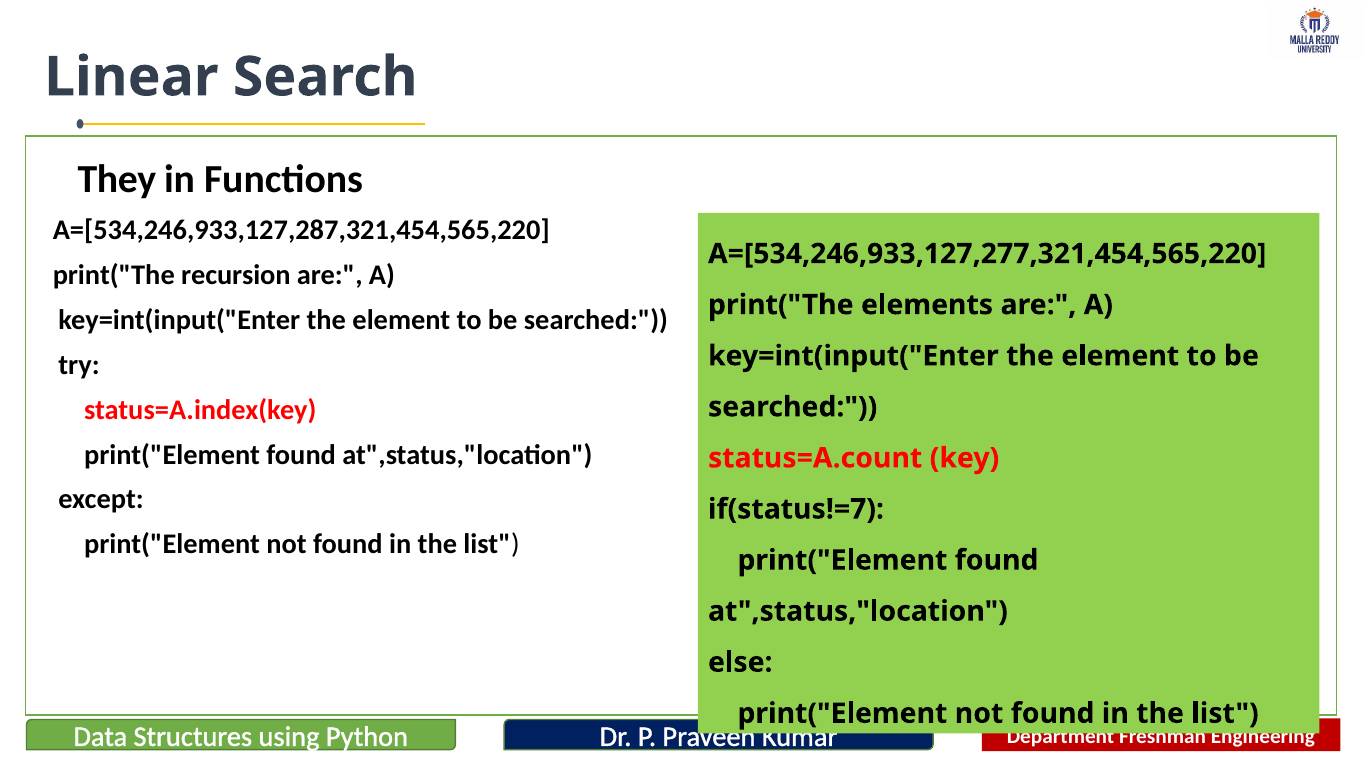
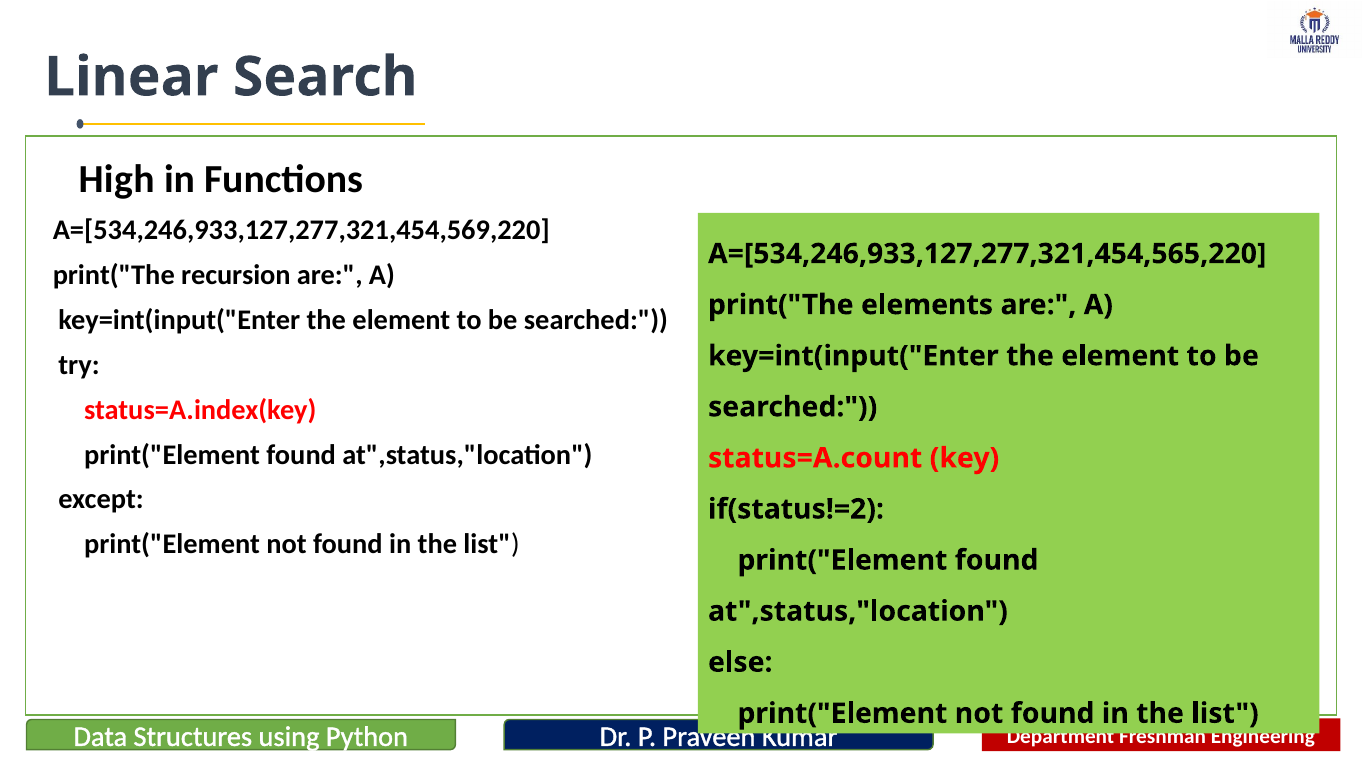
They: They -> High
A=[534,246,933,127,287,321,454,565,220: A=[534,246,933,127,287,321,454,565,220 -> A=[534,246,933,127,277,321,454,569,220
if(status!=7: if(status!=7 -> if(status!=2
